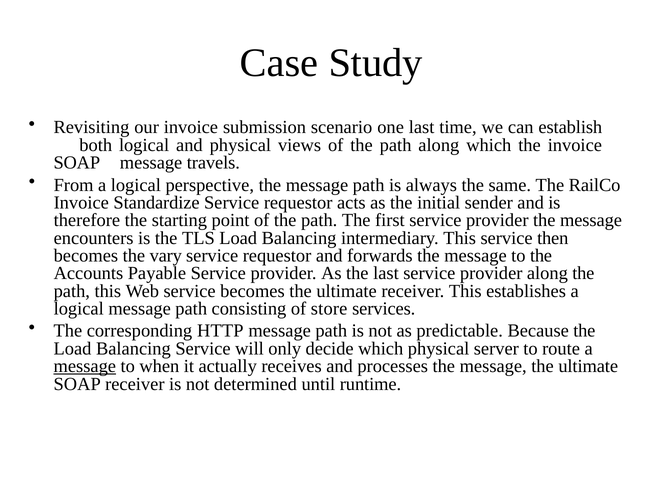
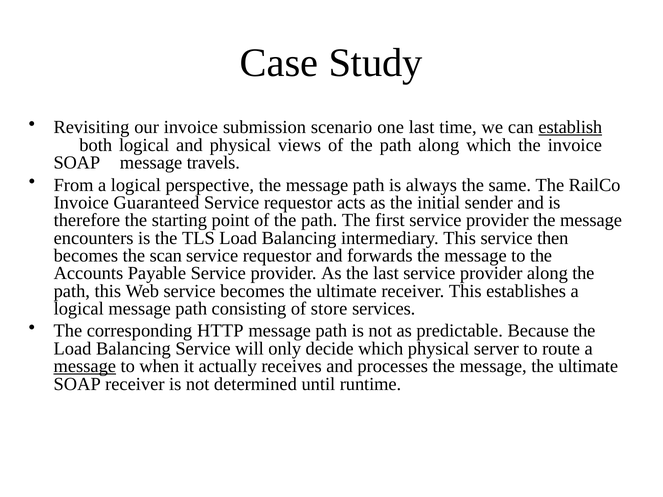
establish underline: none -> present
Standardize: Standardize -> Guaranteed
vary: vary -> scan
